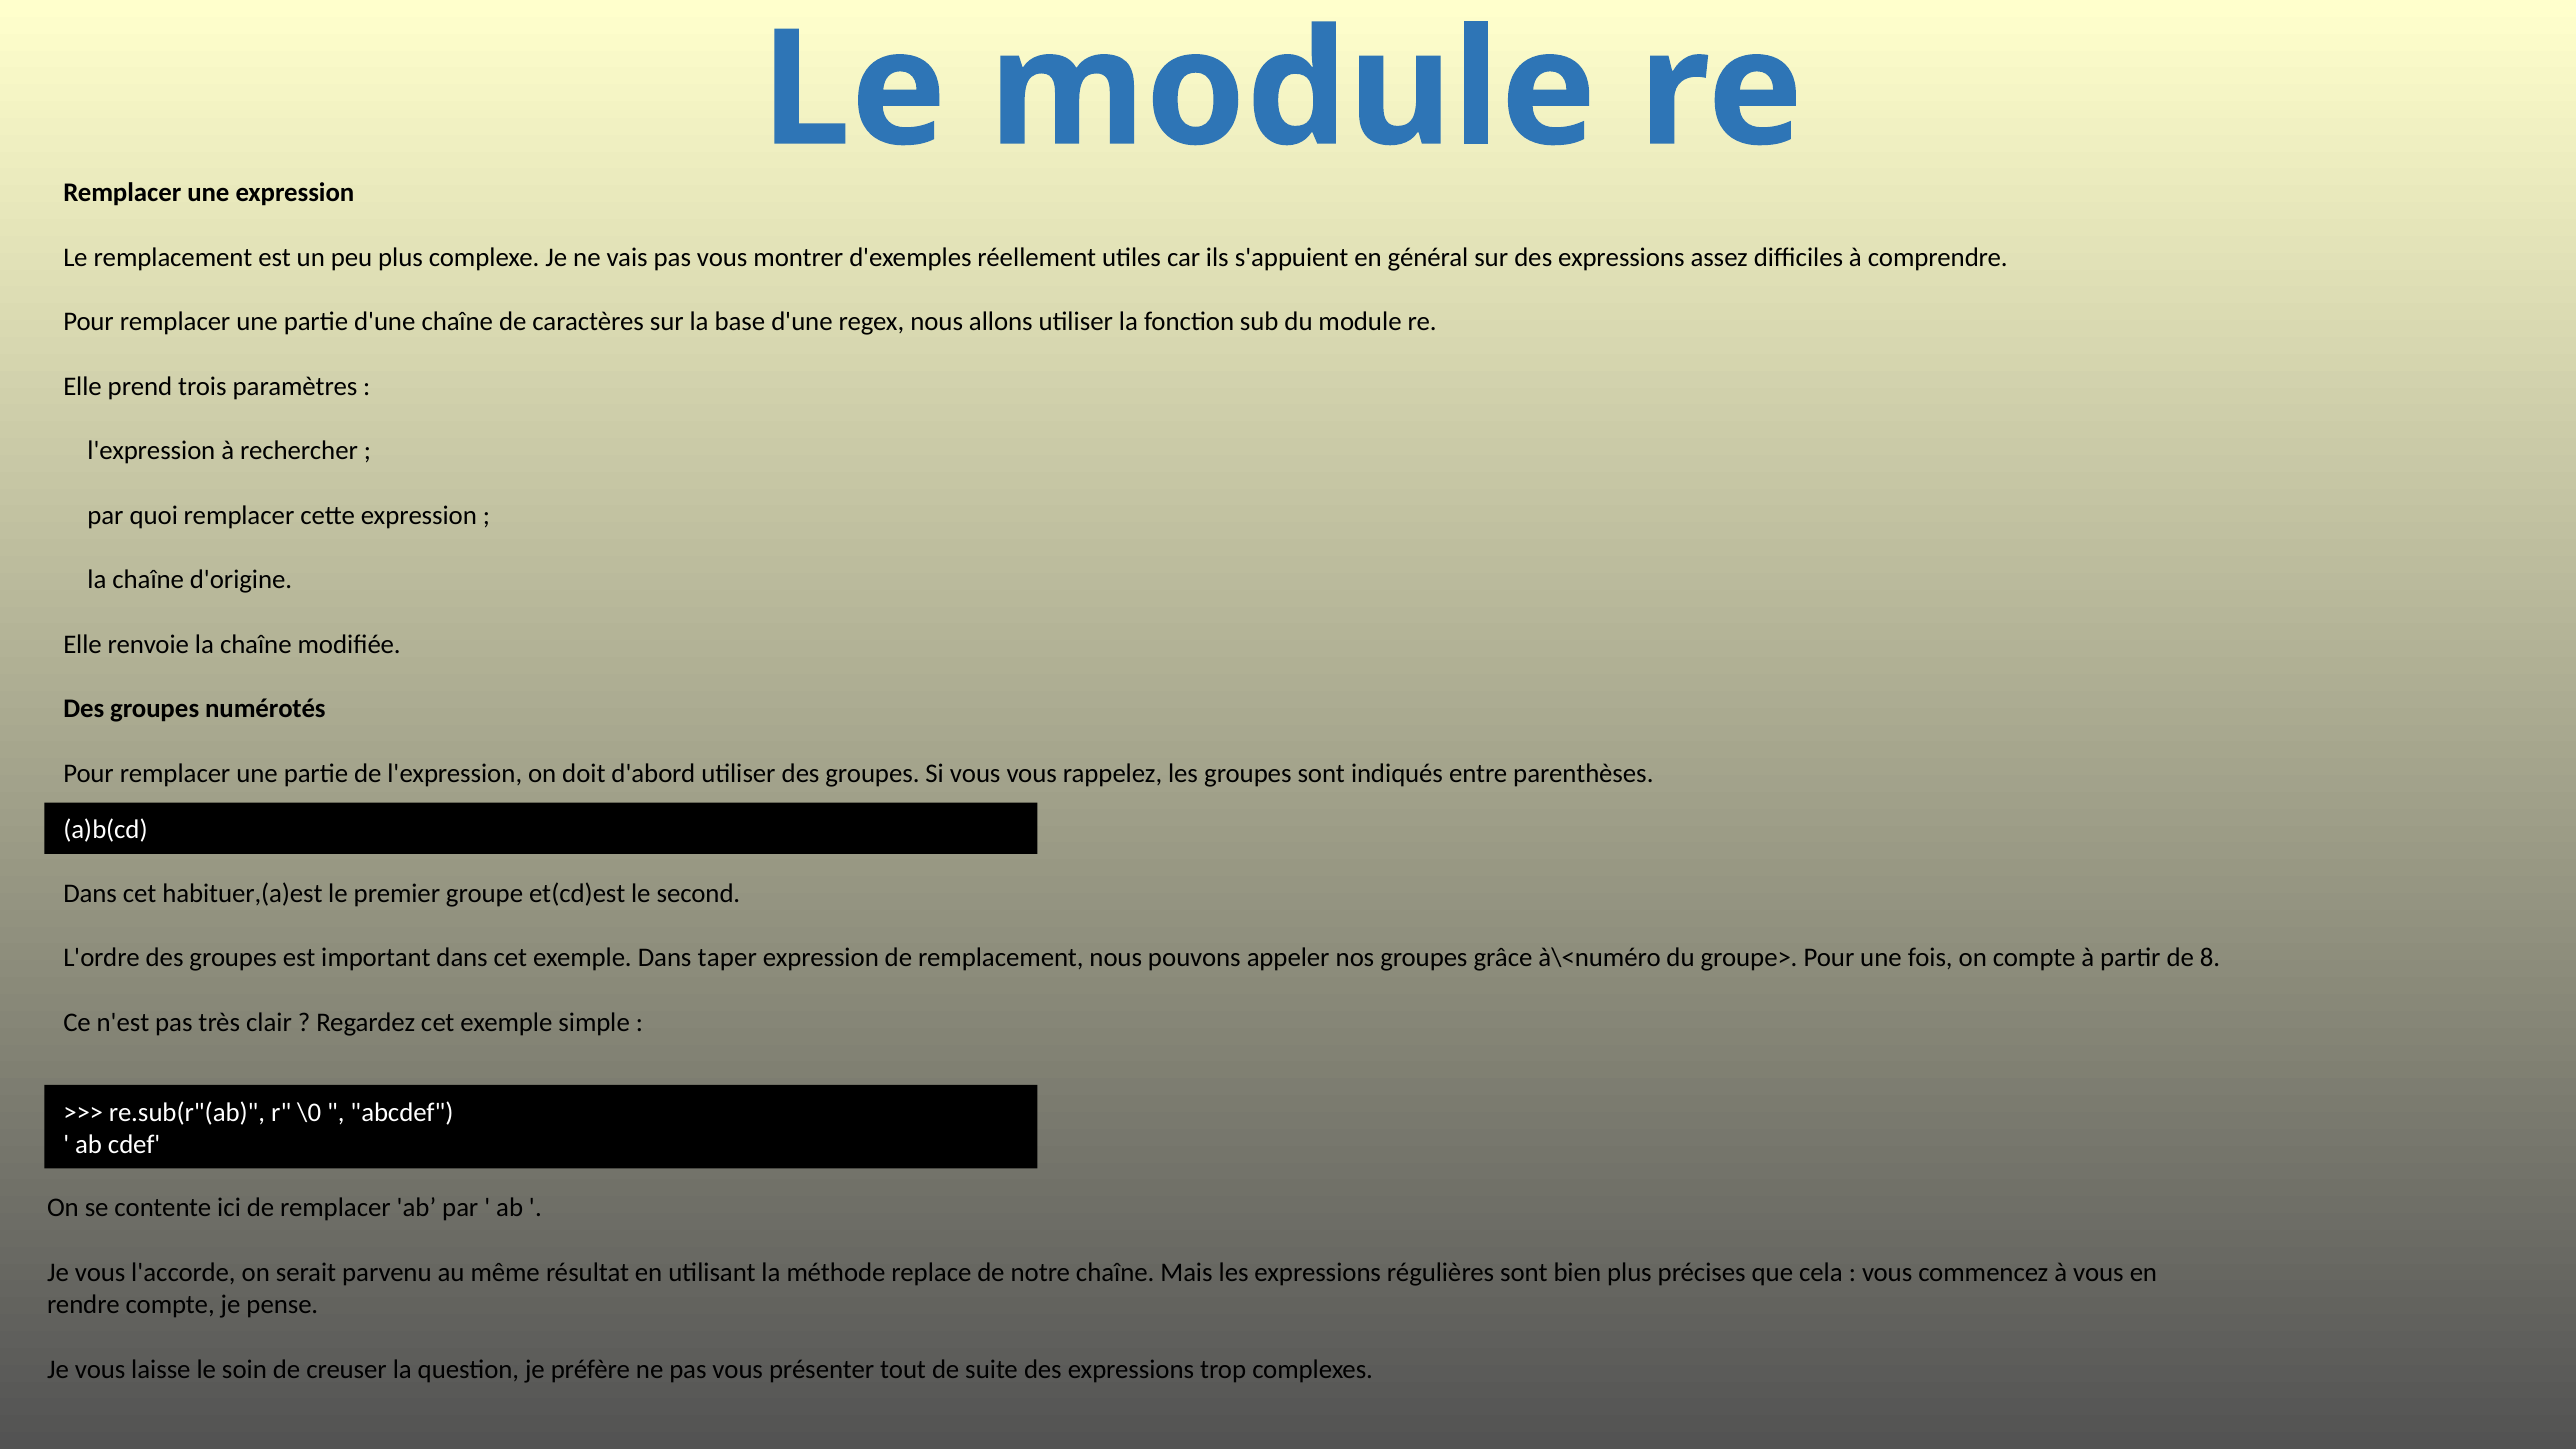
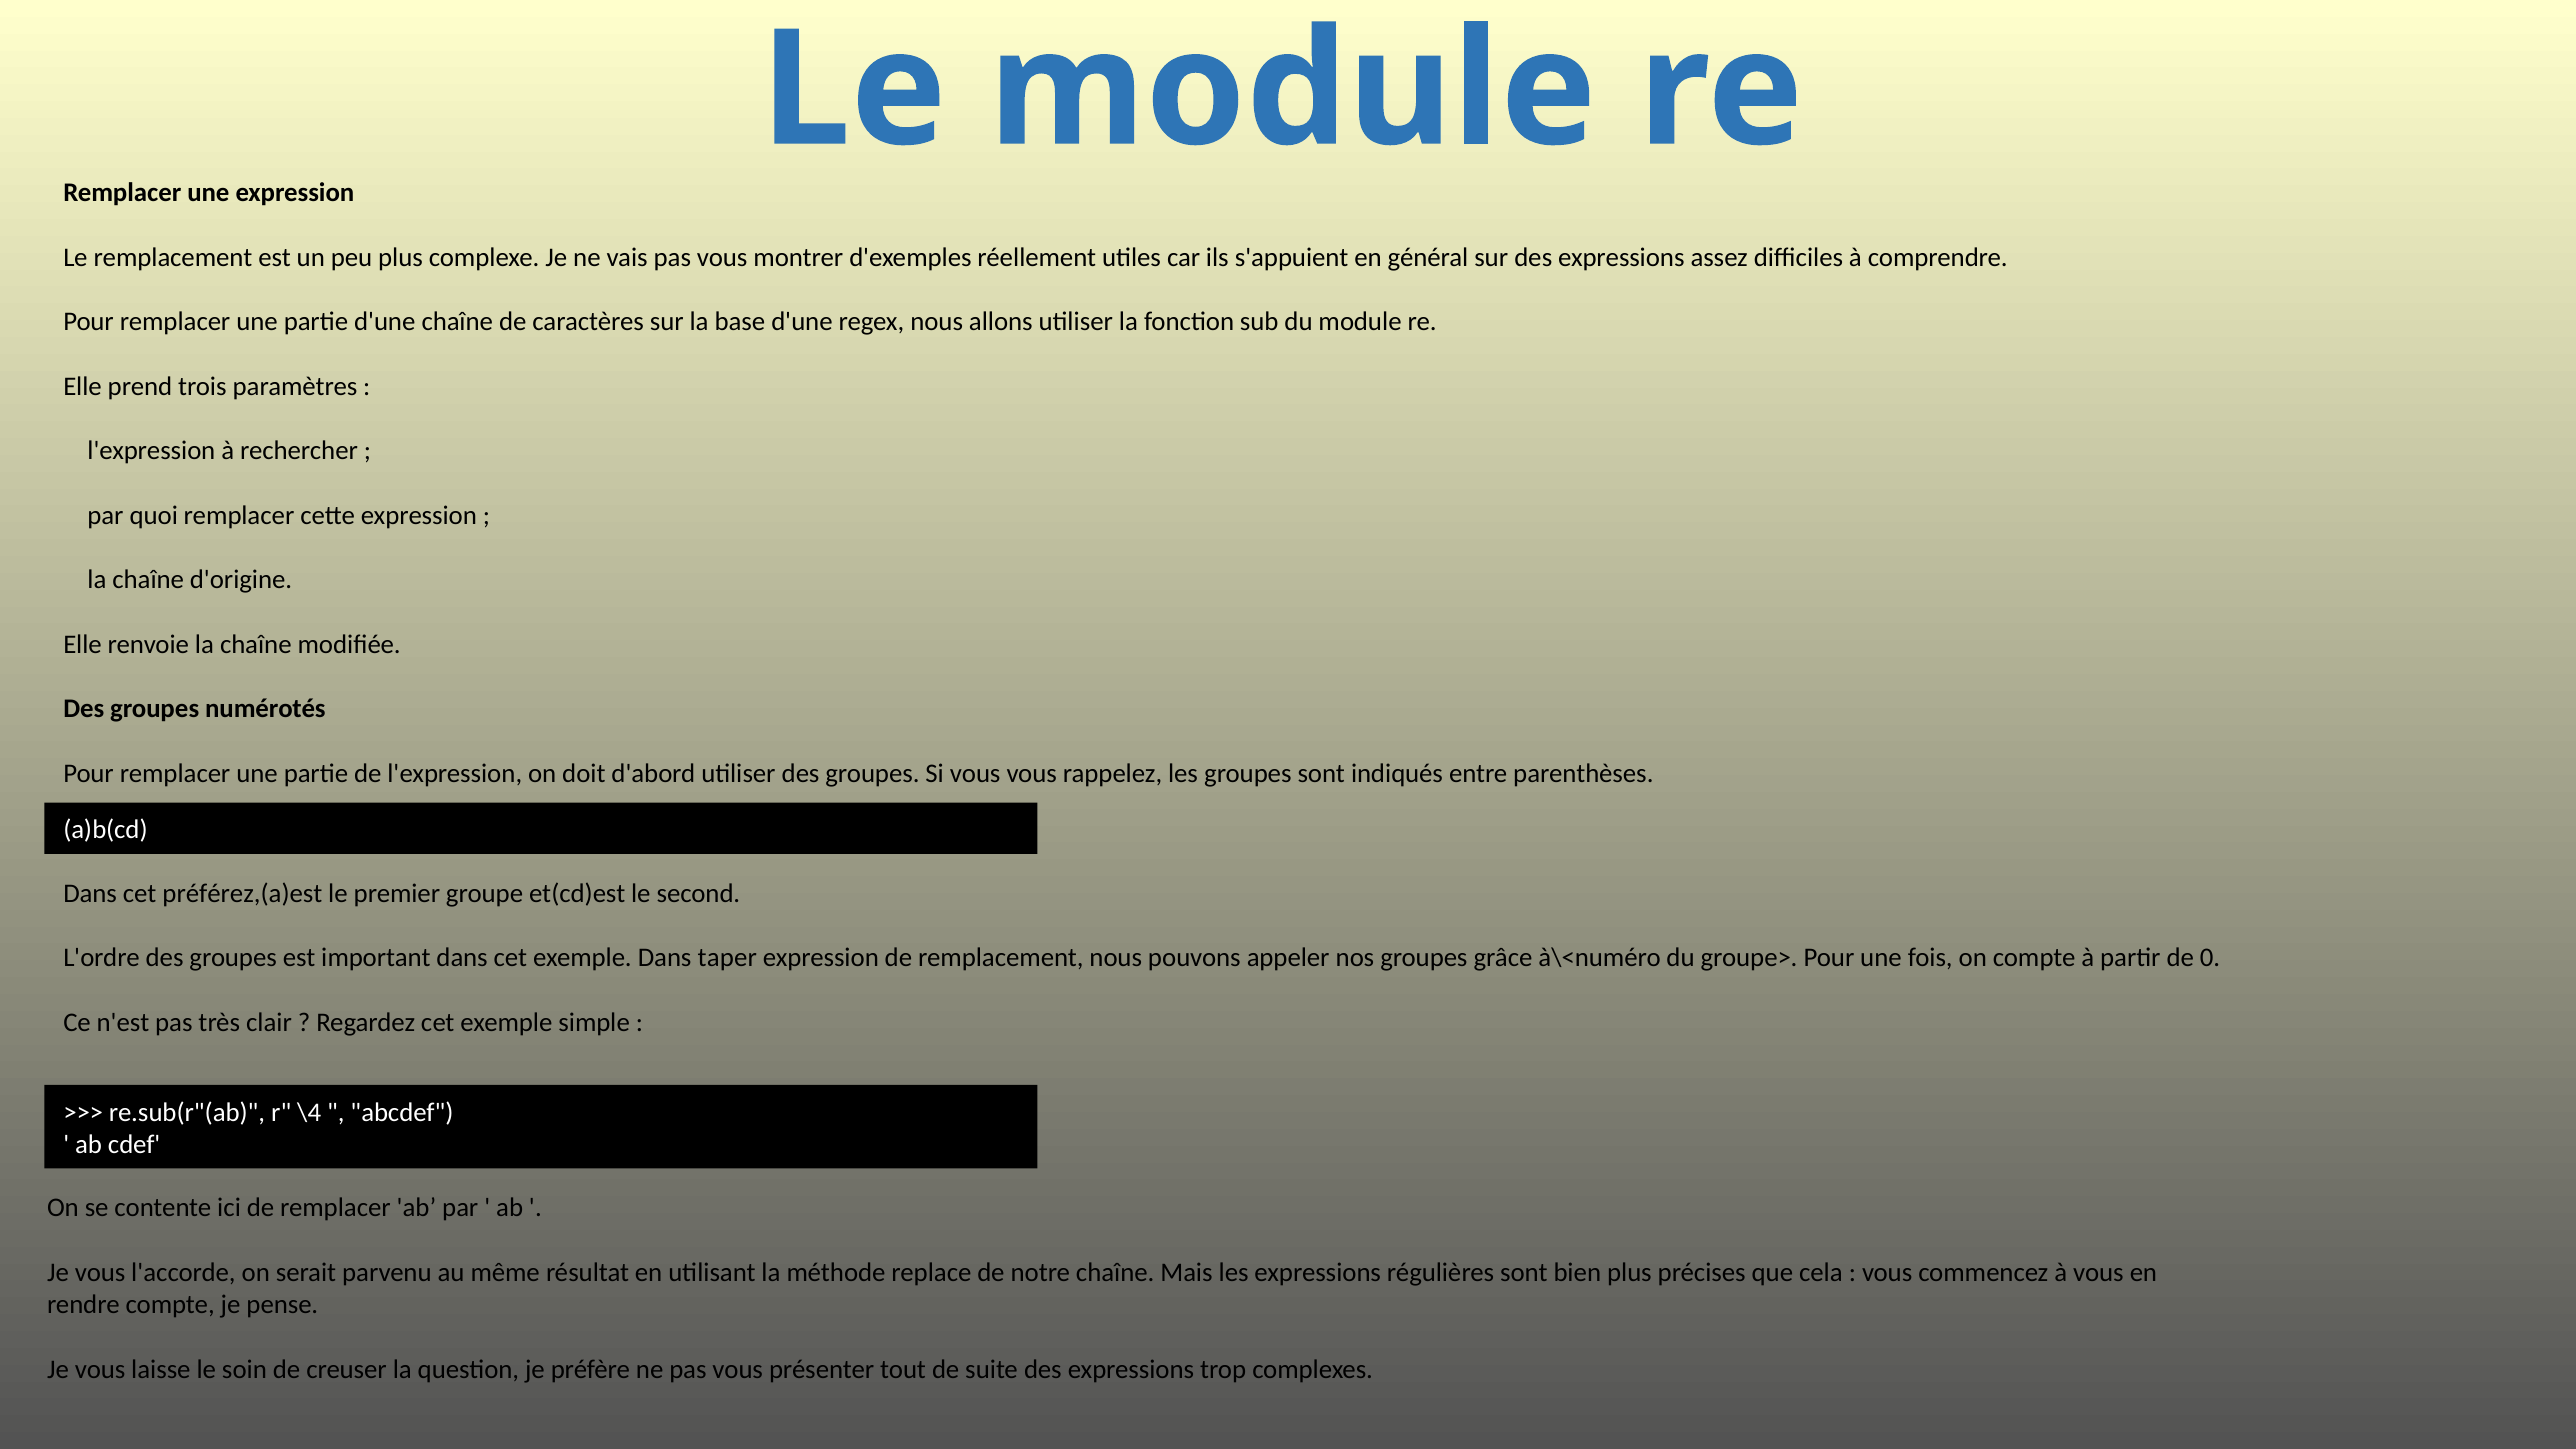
habituer,(a)est: habituer,(a)est -> préférez,(a)est
8: 8 -> 0
\0: \0 -> \4
